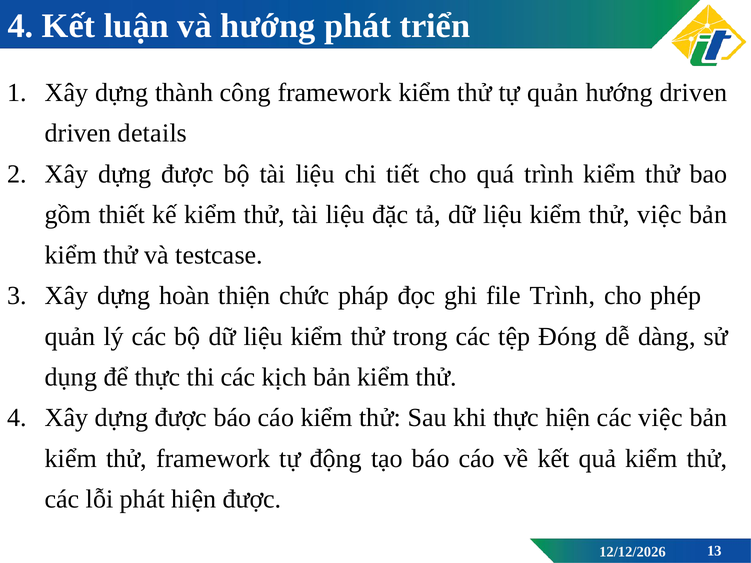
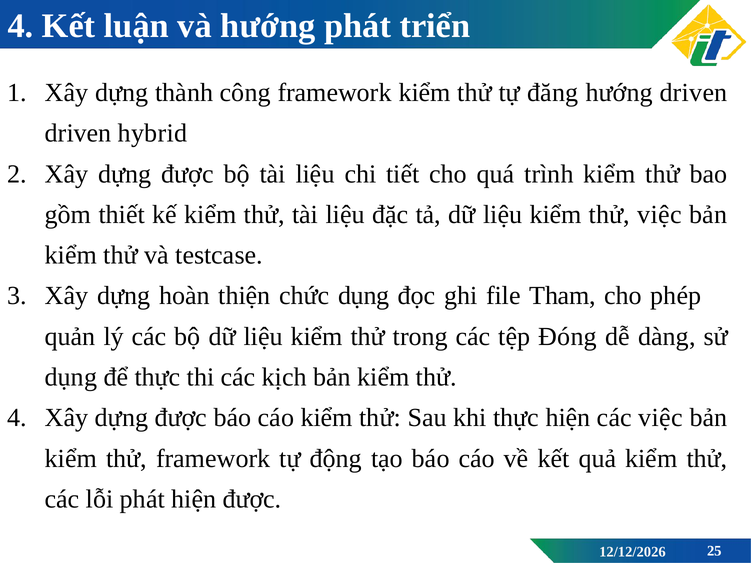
tự quản: quản -> đăng
details: details -> hybrid
chức pháp: pháp -> dụng
file Trình: Trình -> Tham
13: 13 -> 25
